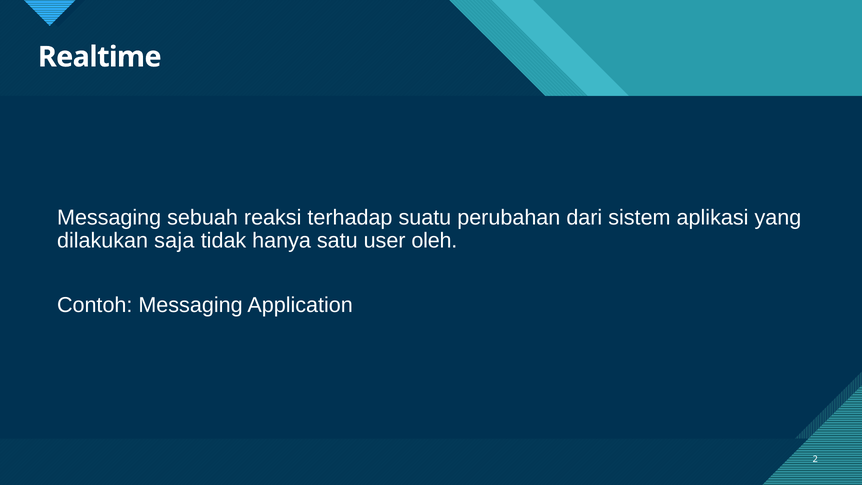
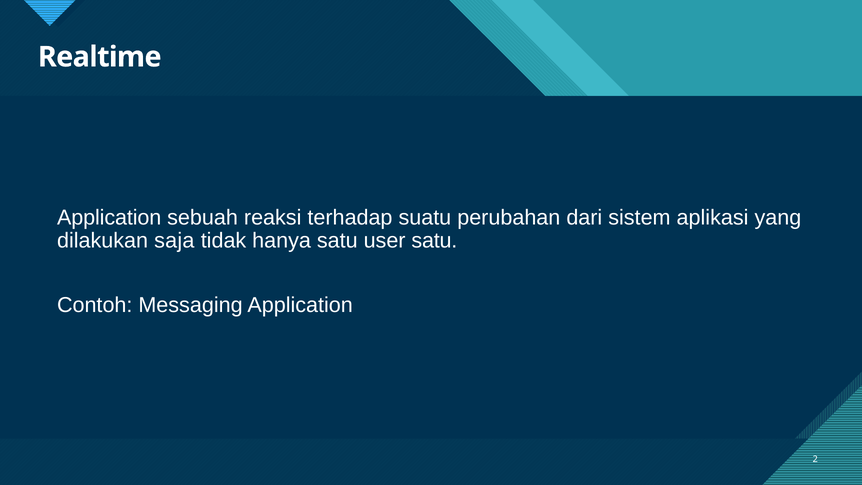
Messaging at (109, 217): Messaging -> Application
user oleh: oleh -> satu
